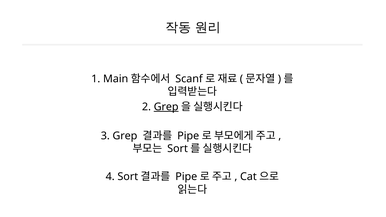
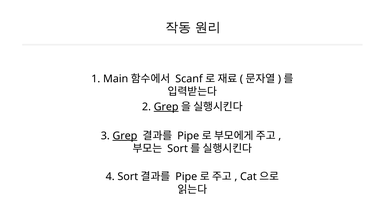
Grep at (125, 136) underline: none -> present
